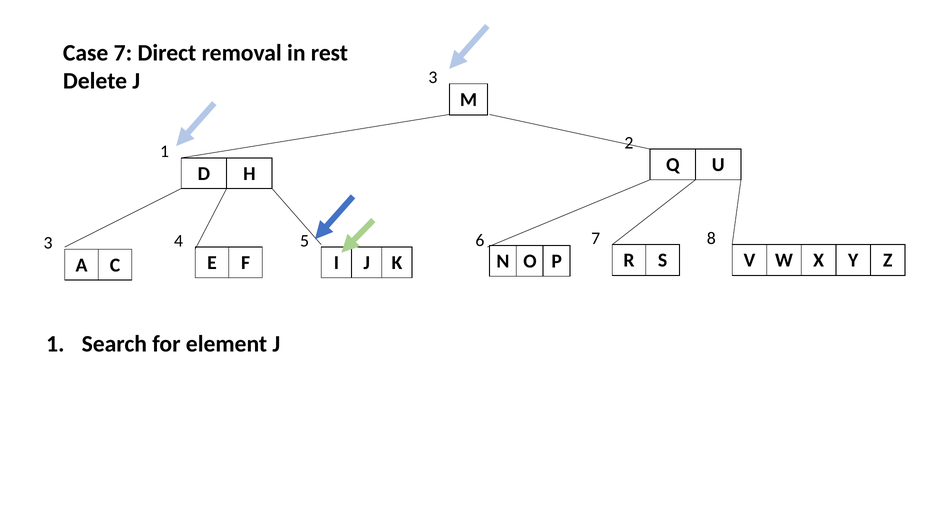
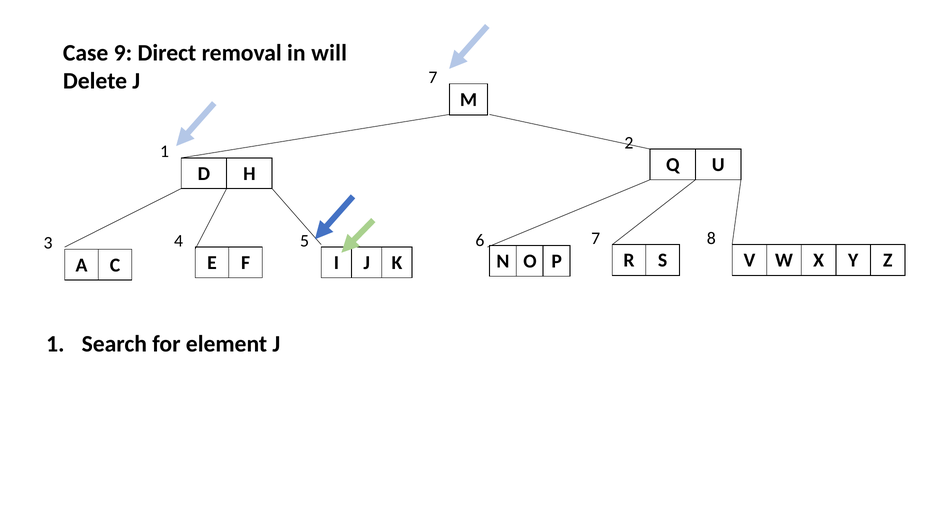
Case 7: 7 -> 9
rest: rest -> will
J 3: 3 -> 7
